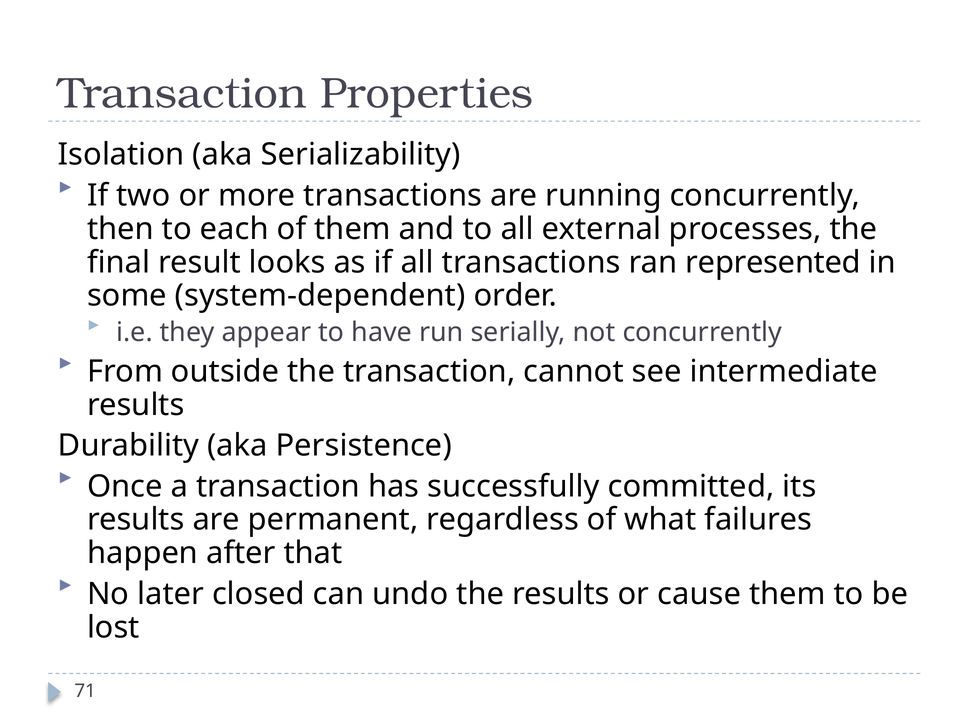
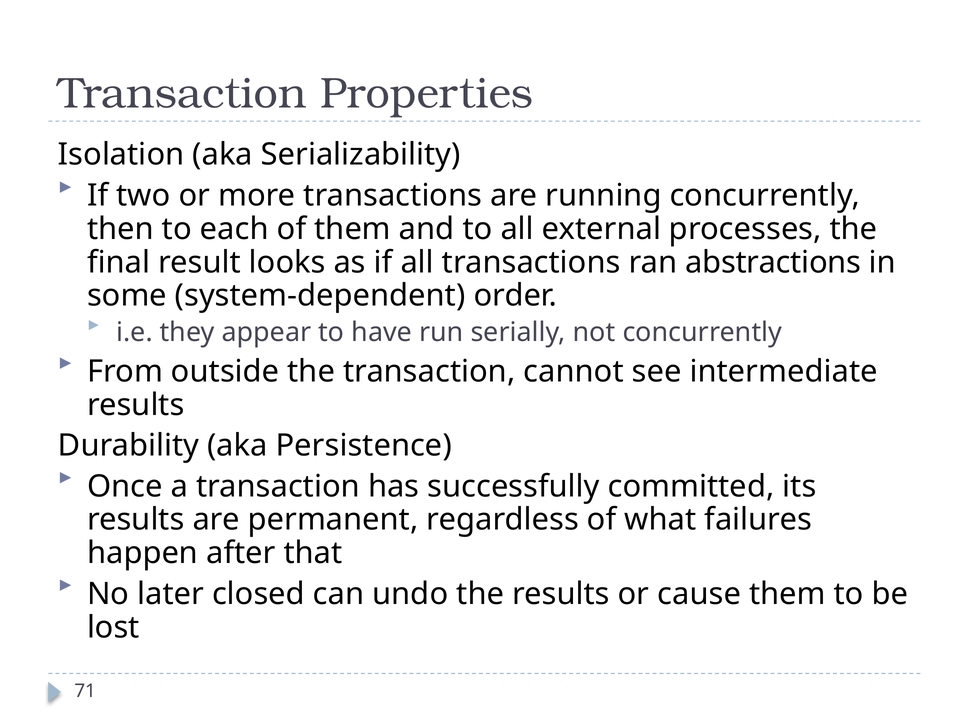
represented: represented -> abstractions
